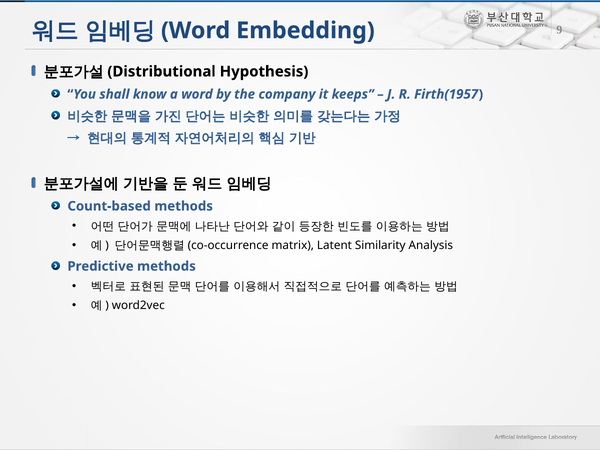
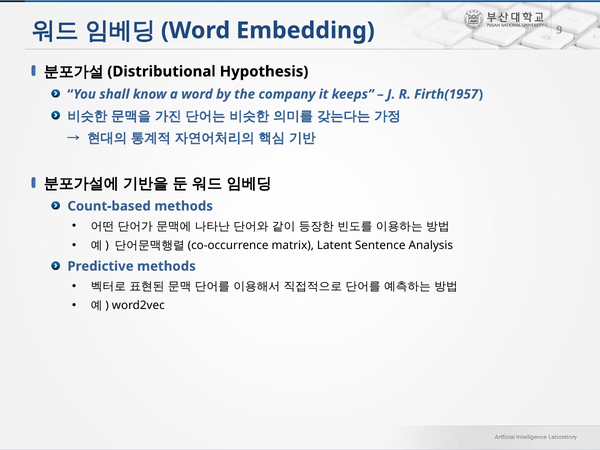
Similarity: Similarity -> Sentence
